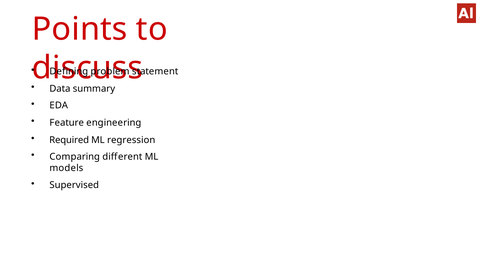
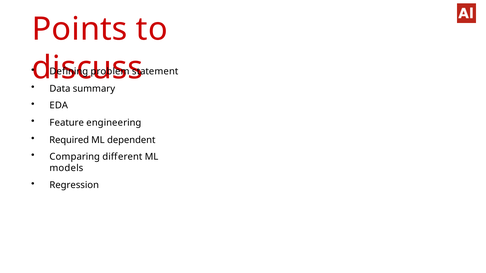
regression: regression -> dependent
Supervised: Supervised -> Regression
